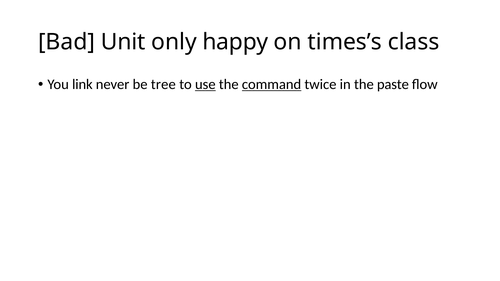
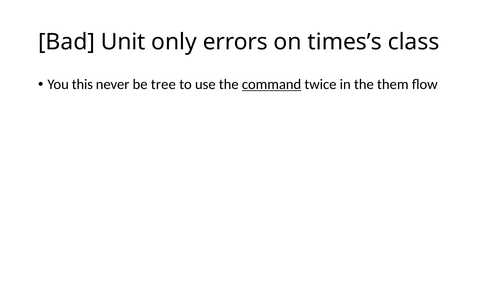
happy: happy -> errors
link: link -> this
use underline: present -> none
paste: paste -> them
